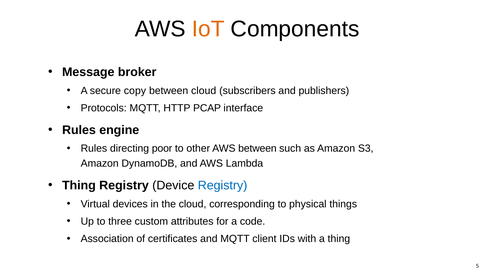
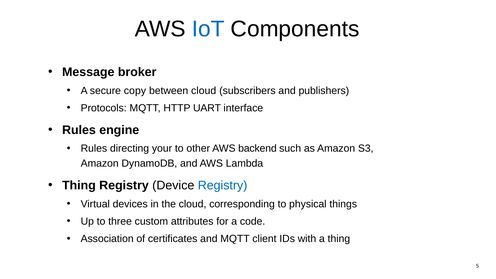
IoT colour: orange -> blue
PCAP: PCAP -> UART
poor: poor -> your
AWS between: between -> backend
